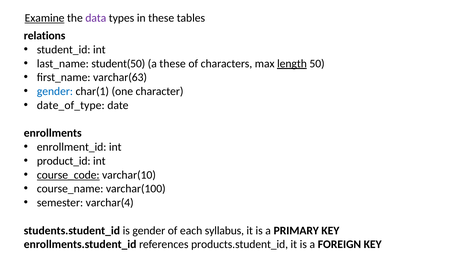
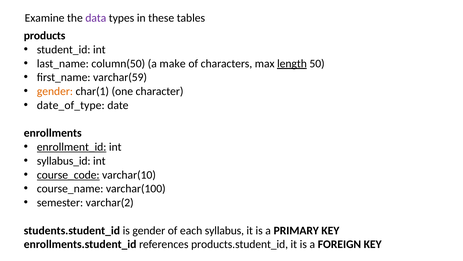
Examine underline: present -> none
relations: relations -> products
student(50: student(50 -> column(50
a these: these -> make
varchar(63: varchar(63 -> varchar(59
gender at (55, 91) colour: blue -> orange
enrollment_id underline: none -> present
product_id: product_id -> syllabus_id
varchar(4: varchar(4 -> varchar(2
